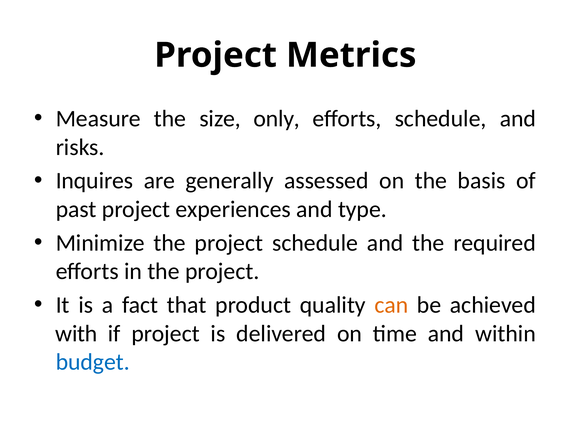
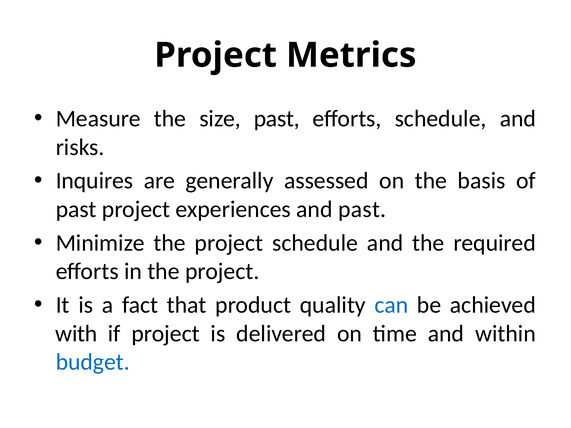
size only: only -> past
and type: type -> past
can colour: orange -> blue
